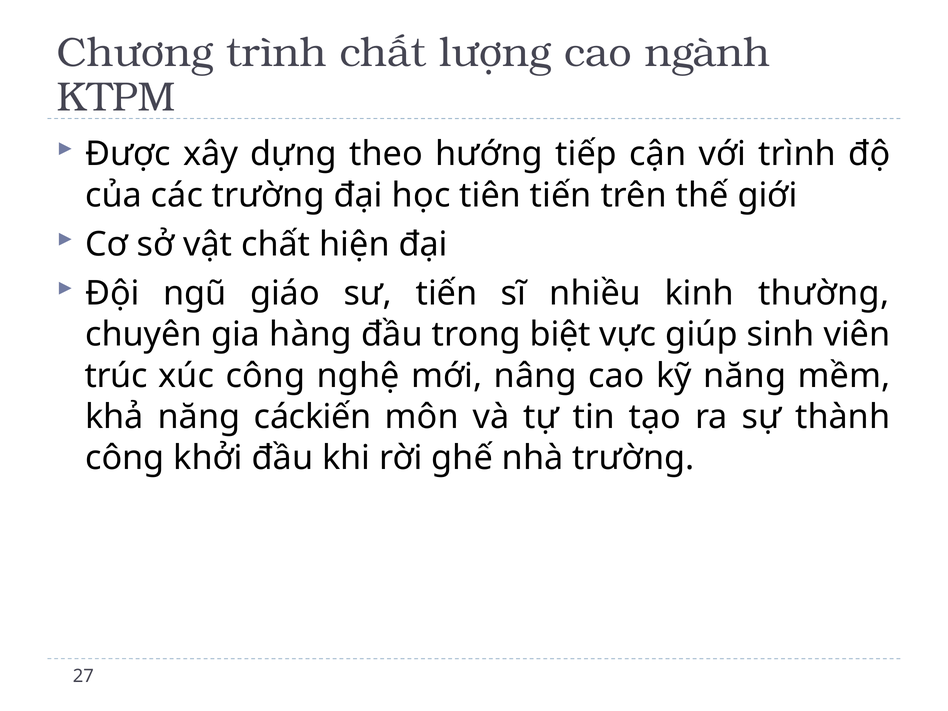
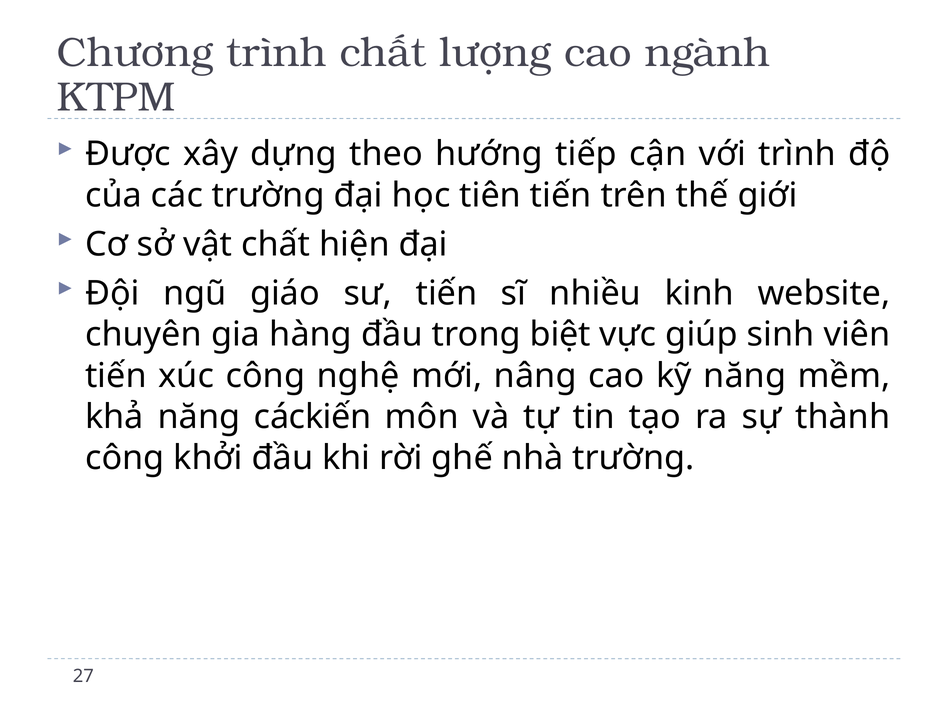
thường: thường -> website
trúc at (116, 376): trúc -> tiến
